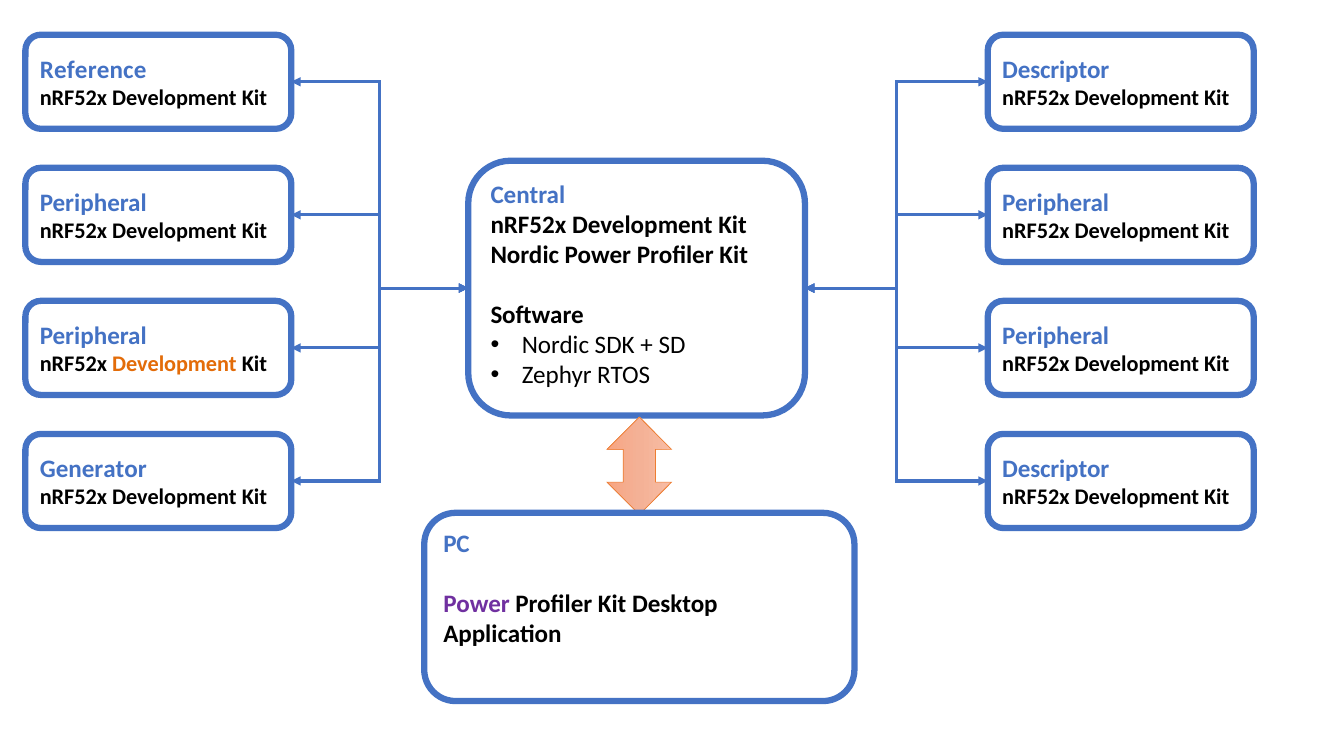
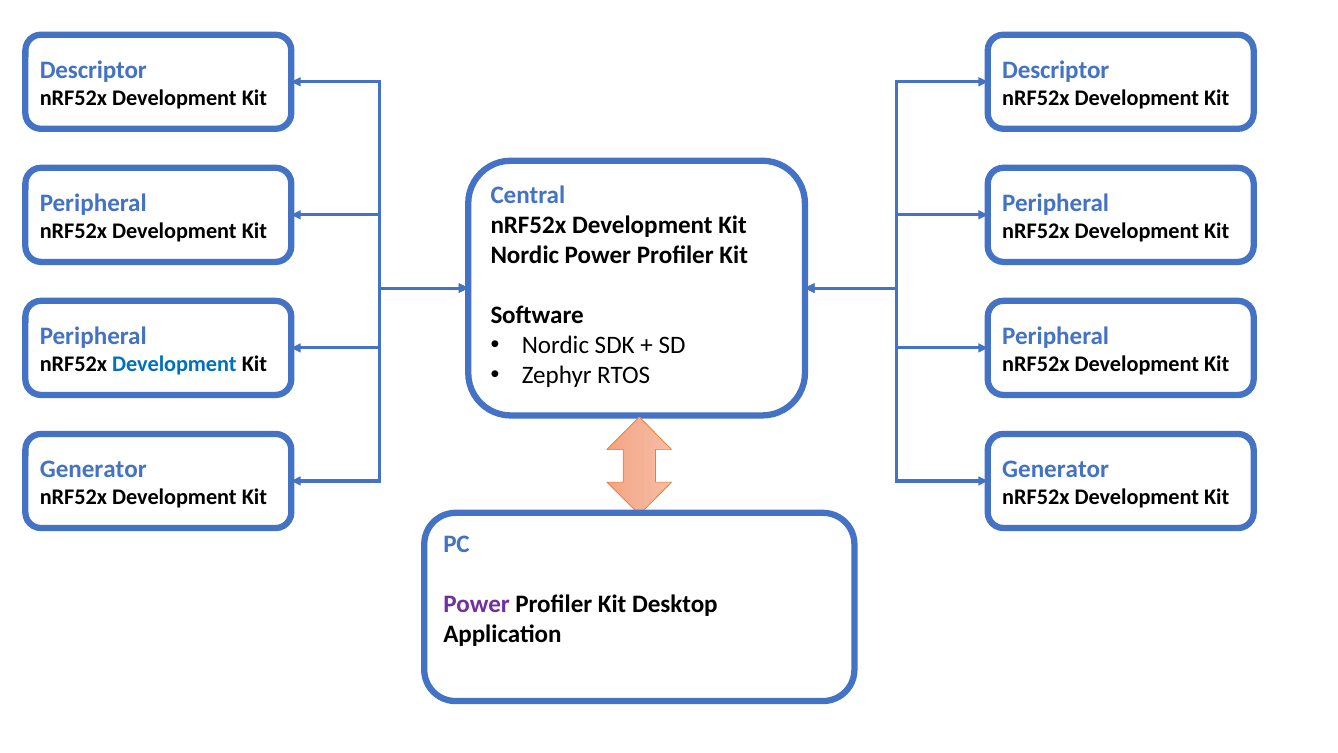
Reference at (93, 70): Reference -> Descriptor
Development at (174, 364) colour: orange -> blue
Descriptor at (1056, 469): Descriptor -> Generator
